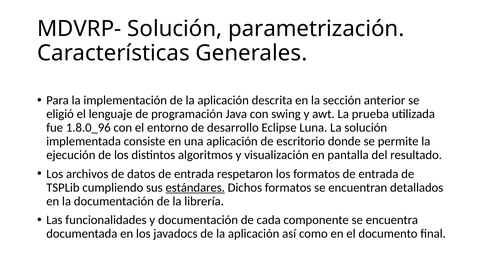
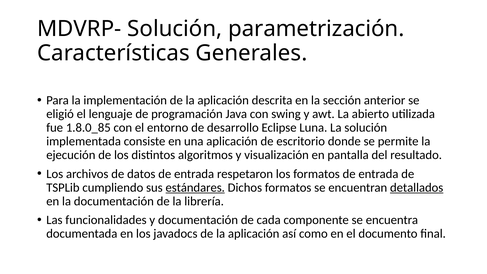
prueba: prueba -> abierto
1.8.0_96: 1.8.0_96 -> 1.8.0_85
detallados underline: none -> present
